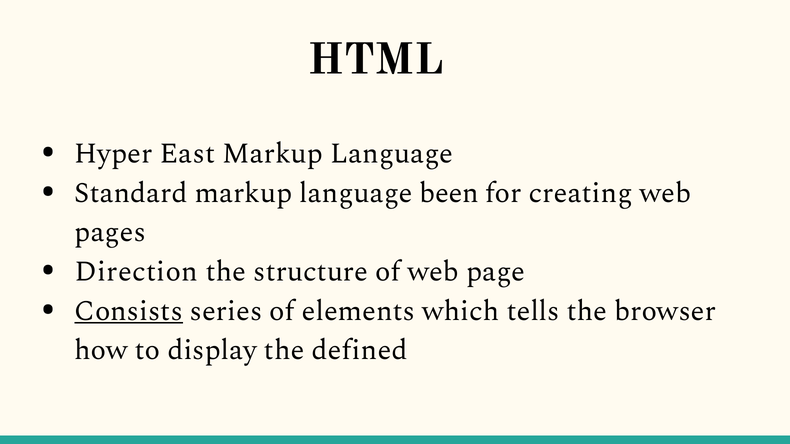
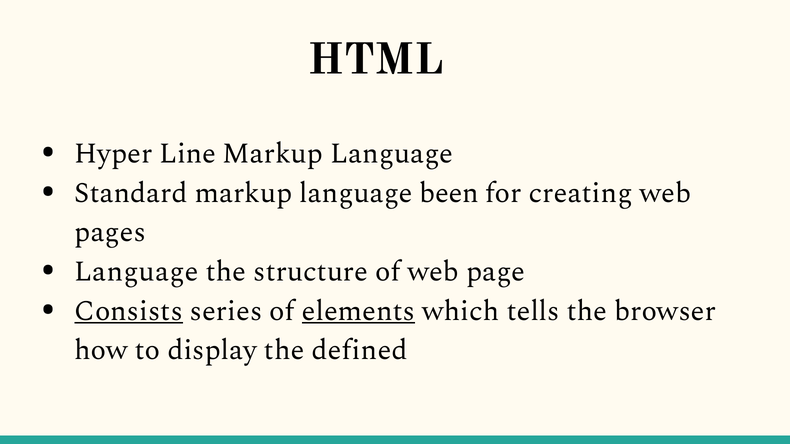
East: East -> Line
Direction at (136, 272): Direction -> Language
elements underline: none -> present
